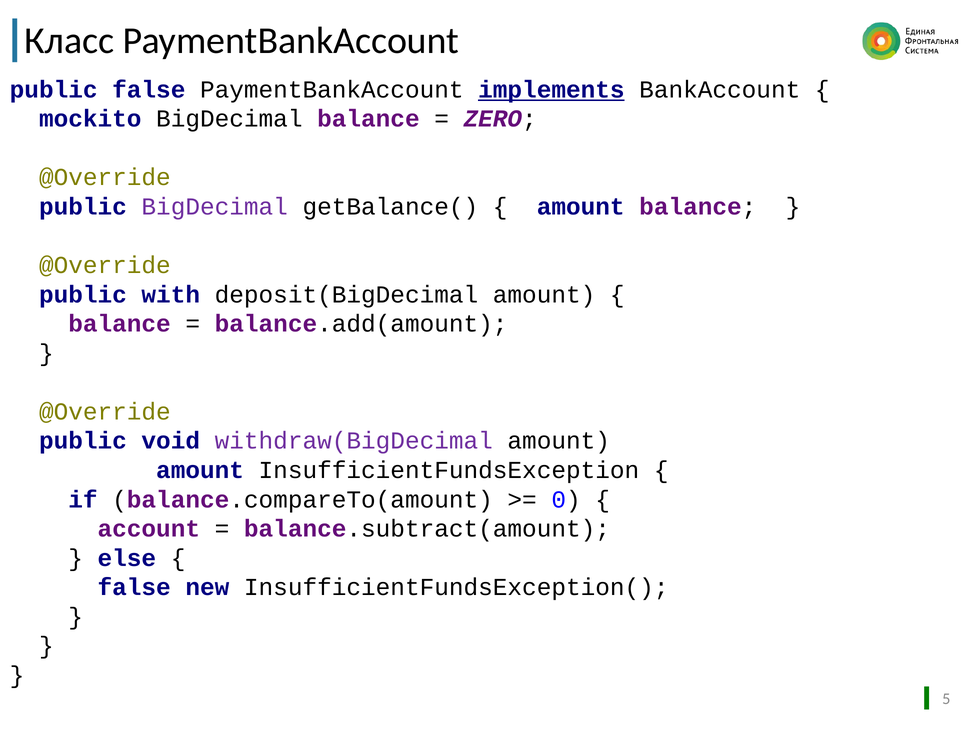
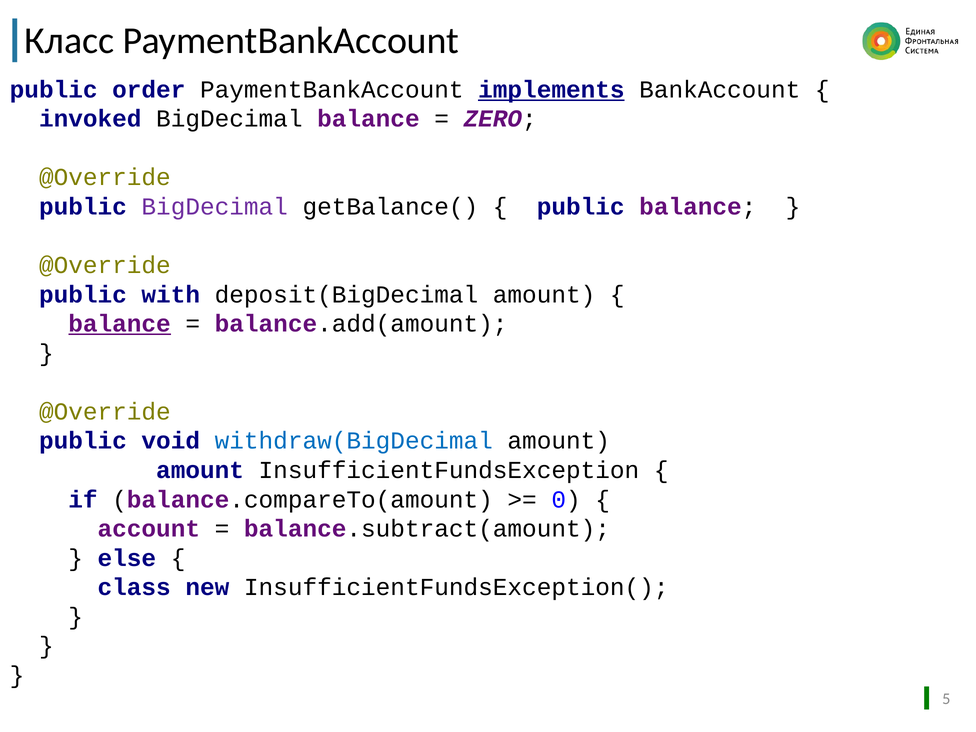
public false: false -> order
mockito: mockito -> invoked
amount at (581, 207): amount -> public
balance at (120, 324) underline: none -> present
withdraw(BigDecimal colour: purple -> blue
false at (134, 587): false -> class
